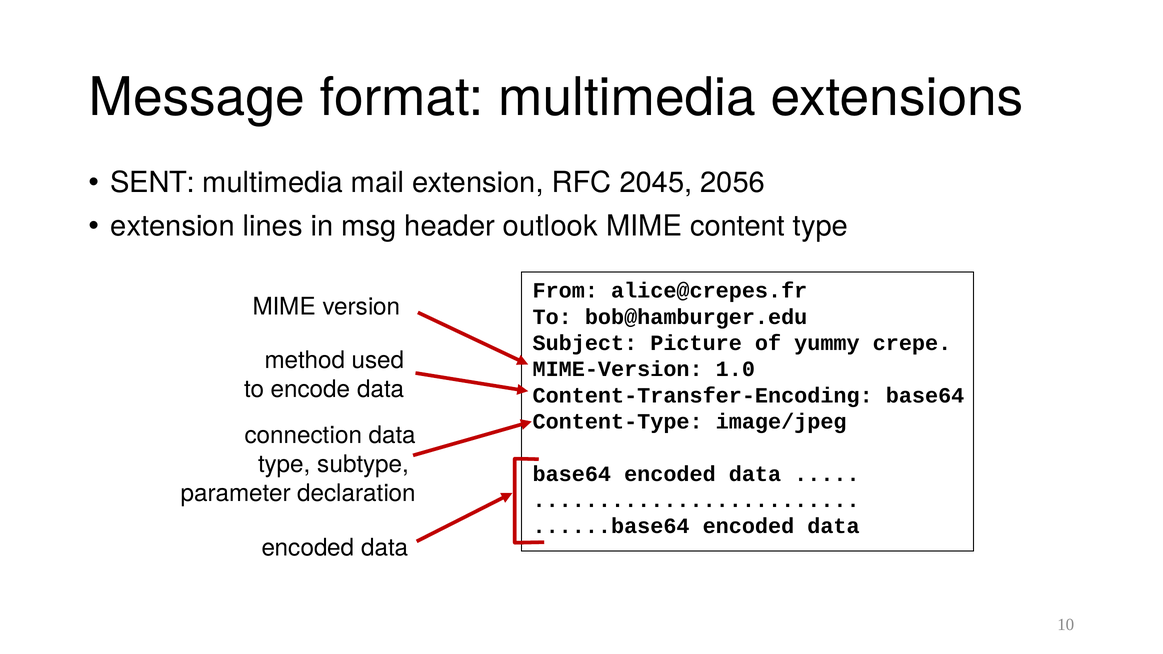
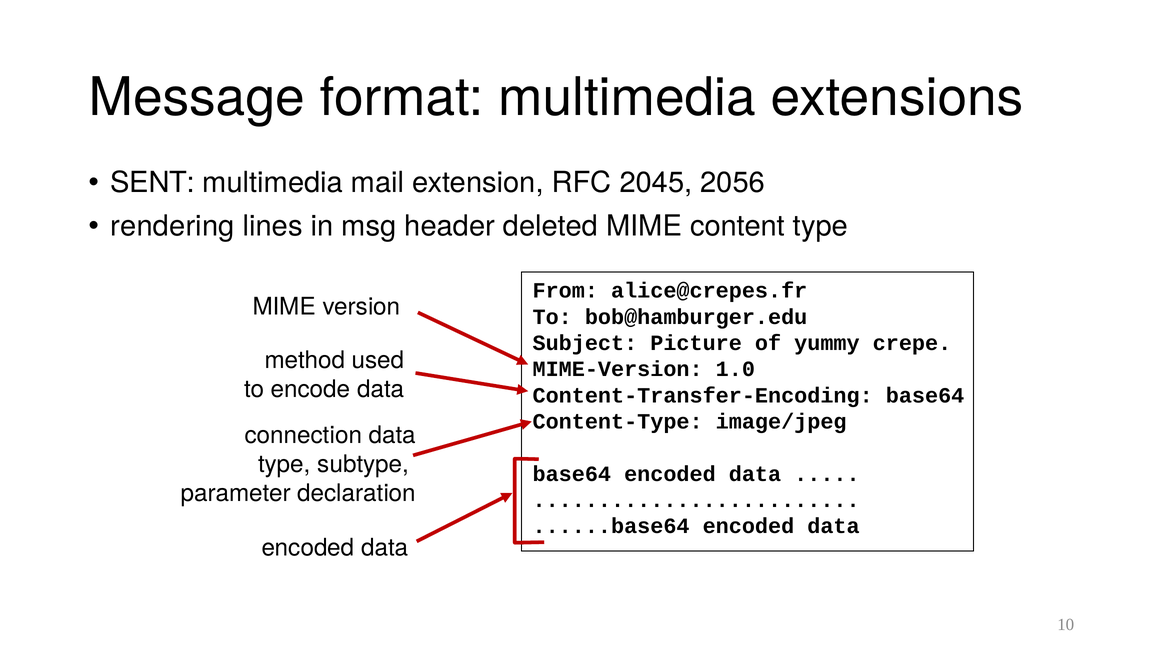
extension at (173, 226): extension -> rendering
outlook: outlook -> deleted
